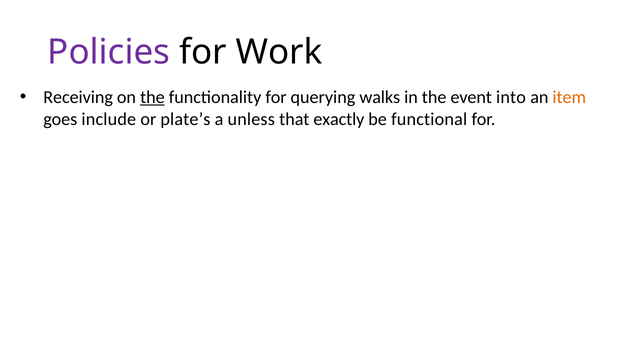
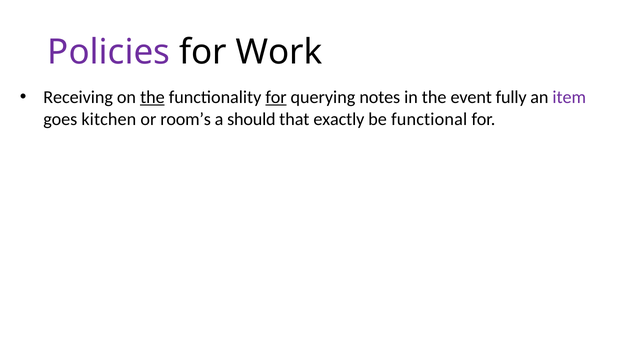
for at (276, 97) underline: none -> present
walks: walks -> notes
into: into -> fully
item colour: orange -> purple
include: include -> kitchen
plate’s: plate’s -> room’s
unless: unless -> should
